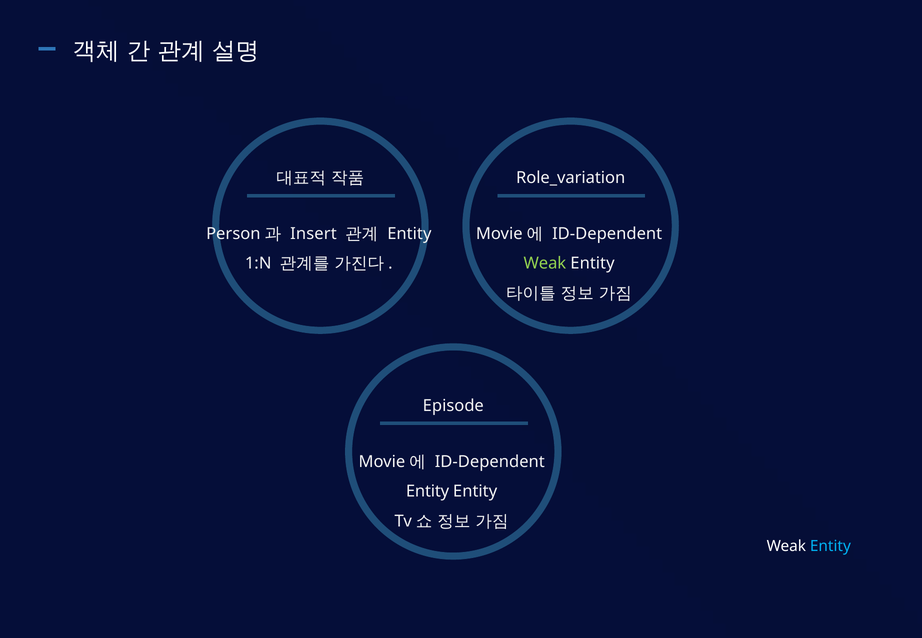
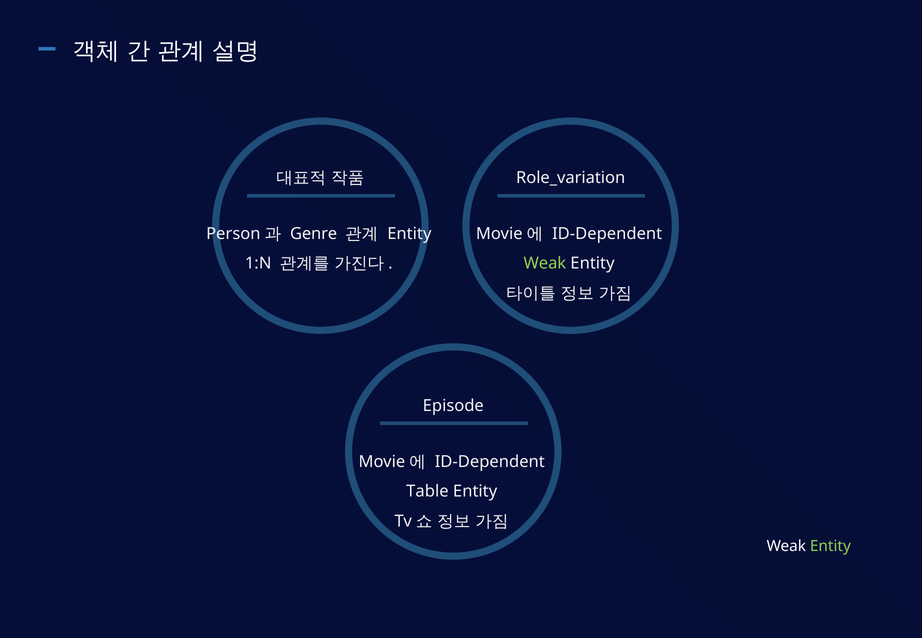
Insert: Insert -> Genre
Entity at (428, 492): Entity -> Table
Entity at (830, 547) colour: light blue -> light green
